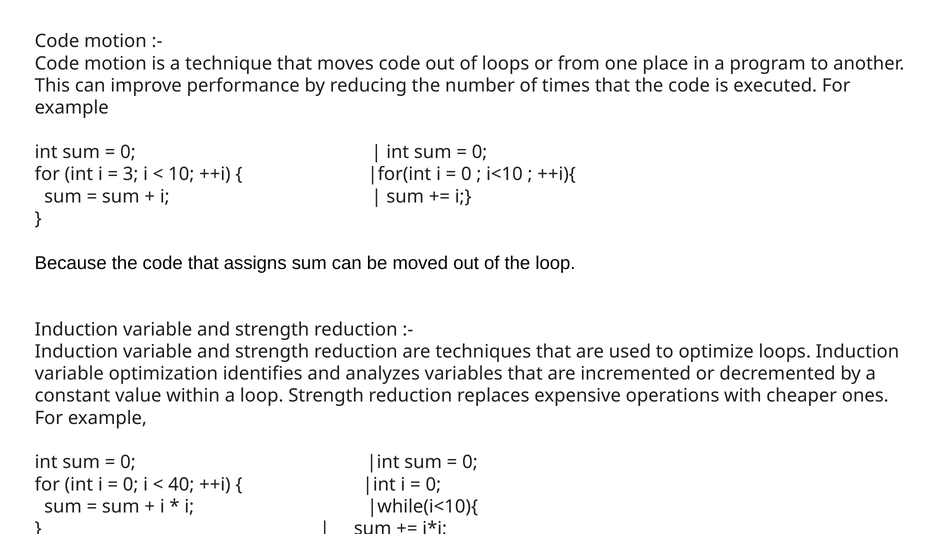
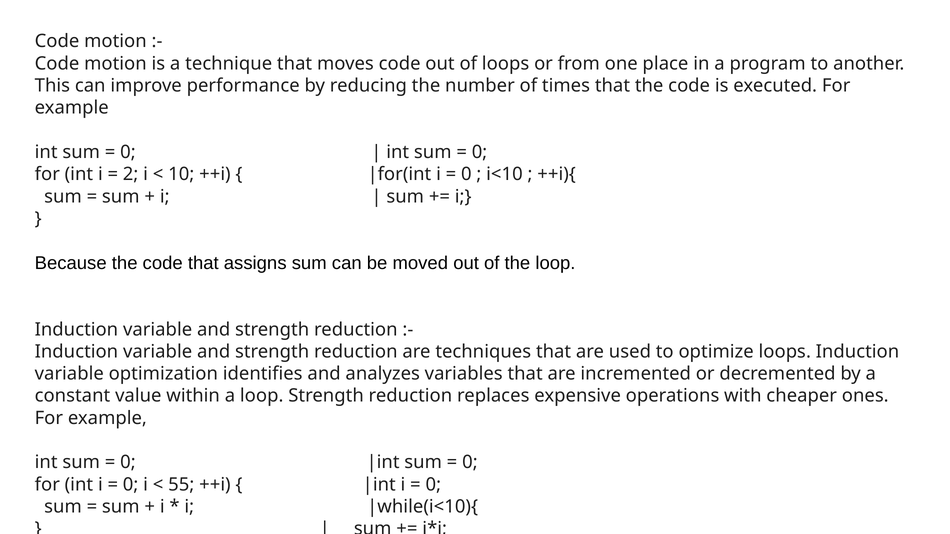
3: 3 -> 2
40: 40 -> 55
